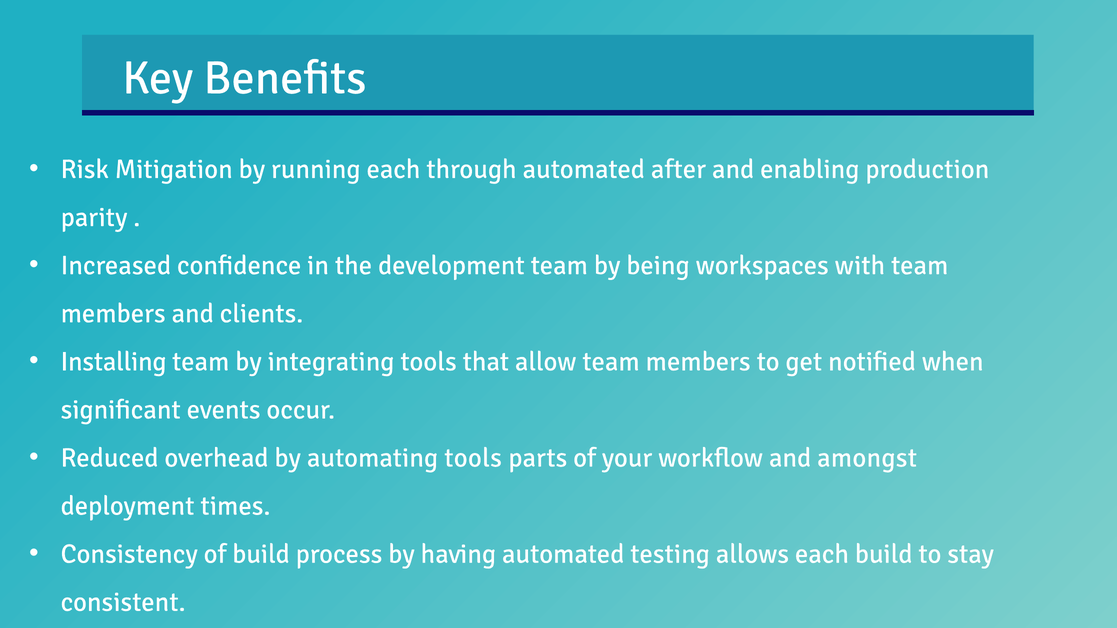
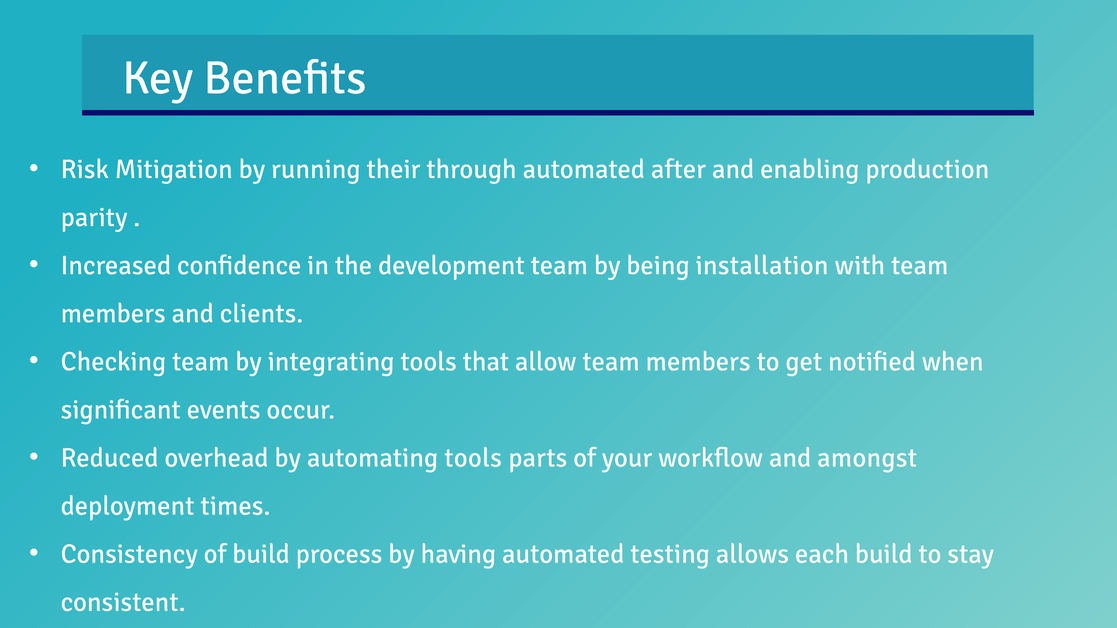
running each: each -> their
workspaces: workspaces -> installation
Installing: Installing -> Checking
